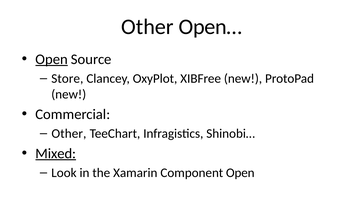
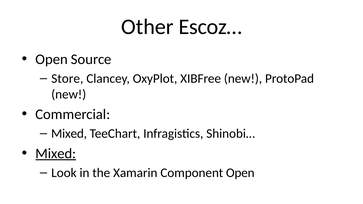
Open…: Open… -> Escoz…
Open at (52, 59) underline: present -> none
Other at (69, 134): Other -> Mixed
